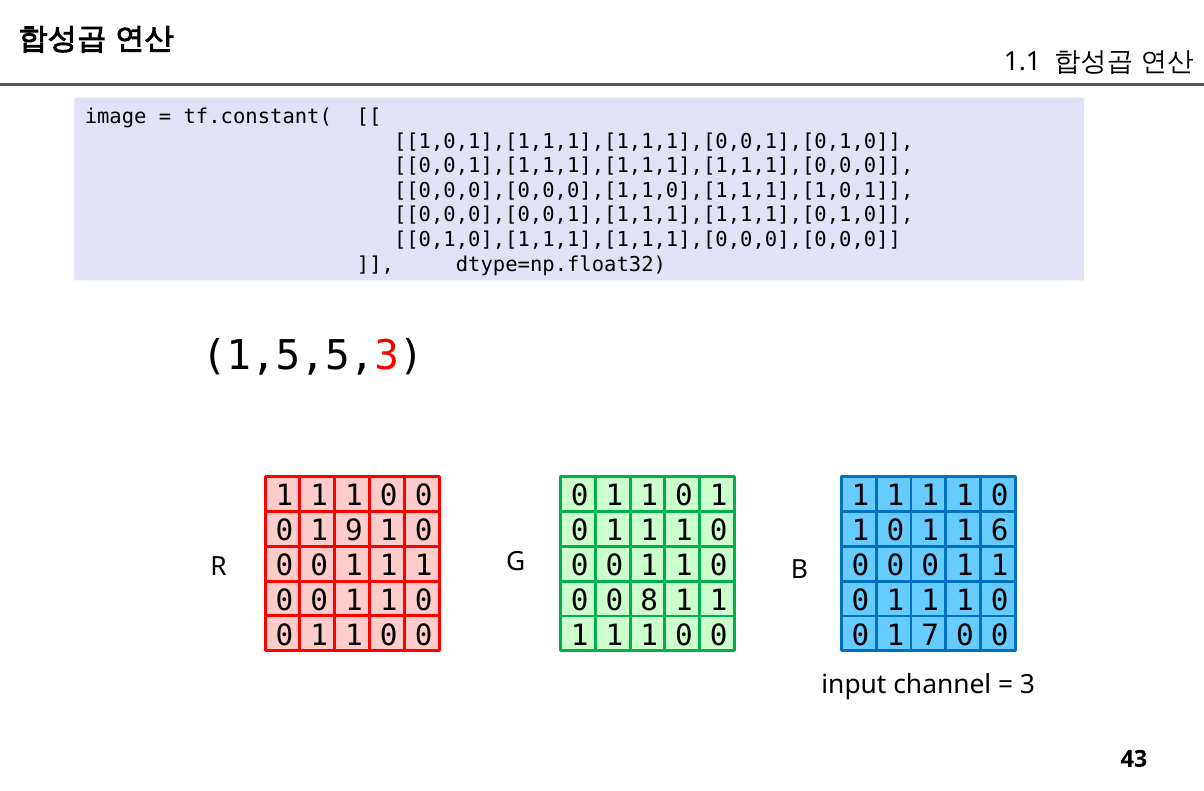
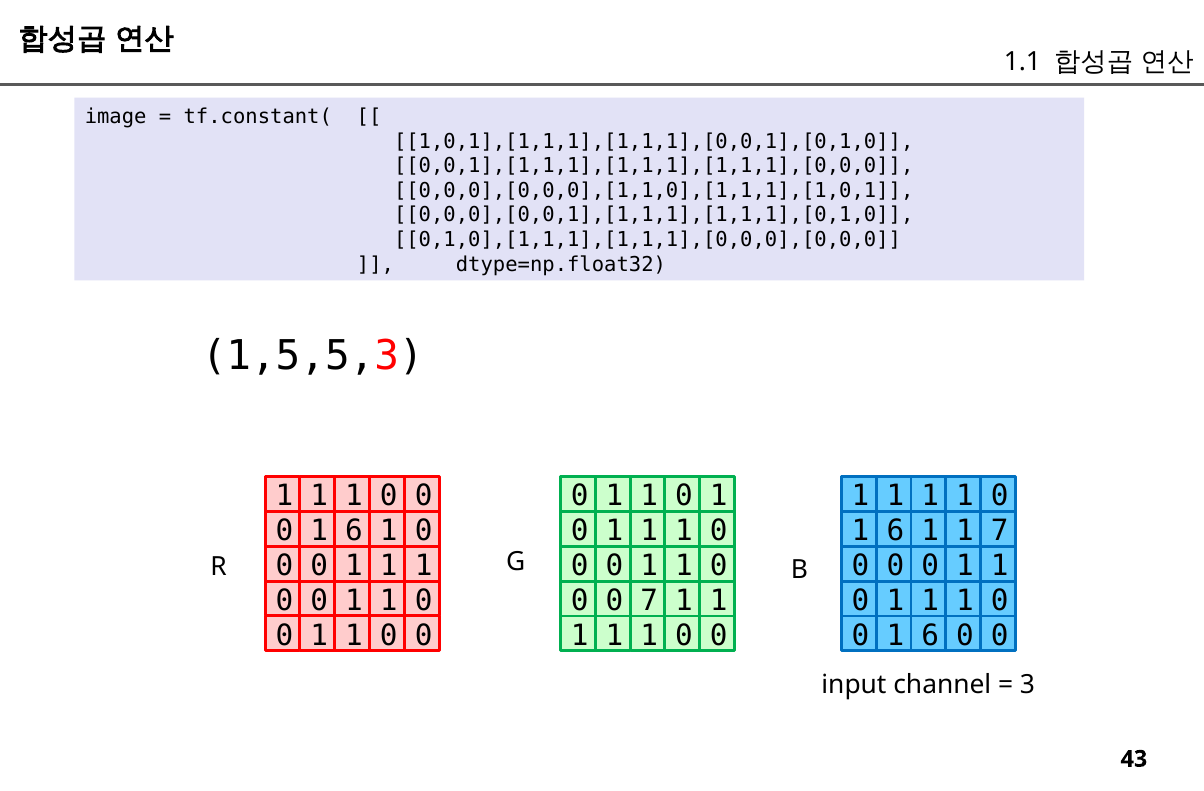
9 at (354, 531): 9 -> 6
0 at (895, 531): 0 -> 6
1 6: 6 -> 7
0 8: 8 -> 7
7 at (930, 635): 7 -> 6
